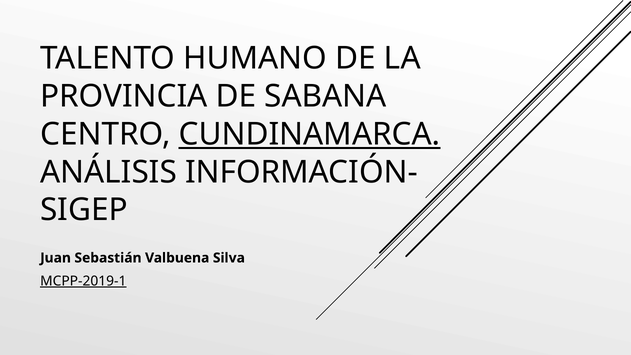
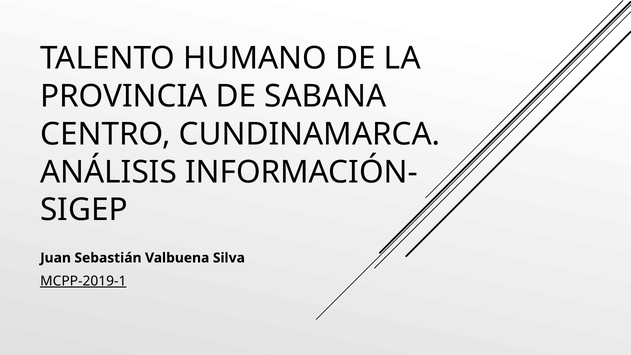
CUNDINAMARCA underline: present -> none
